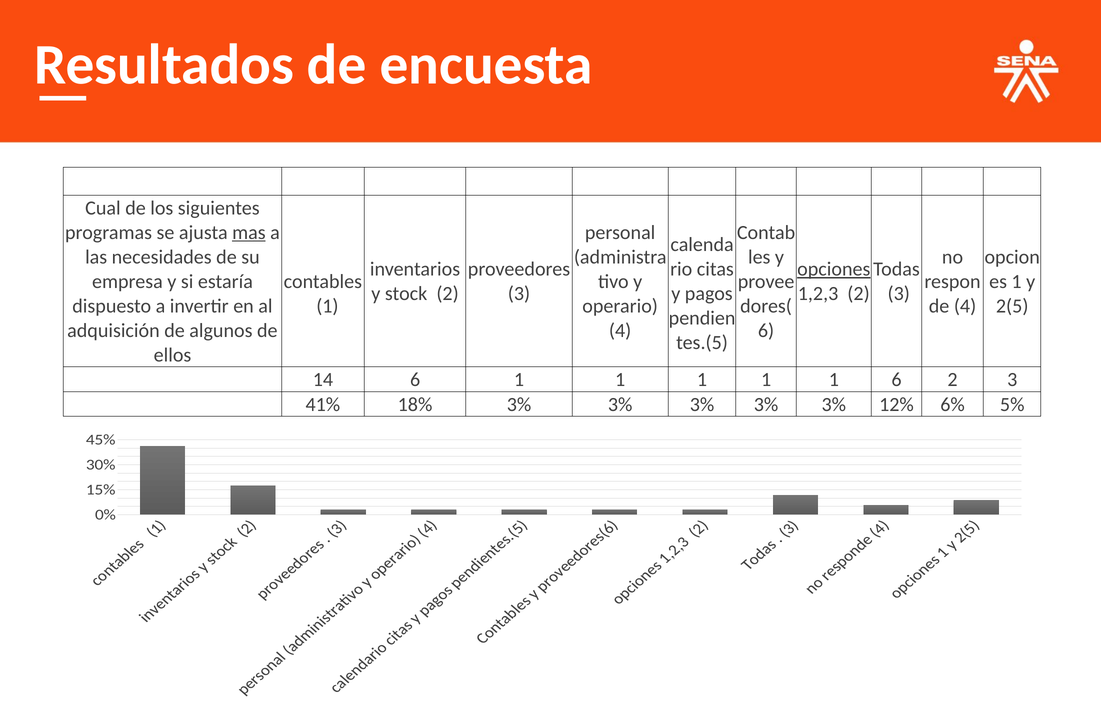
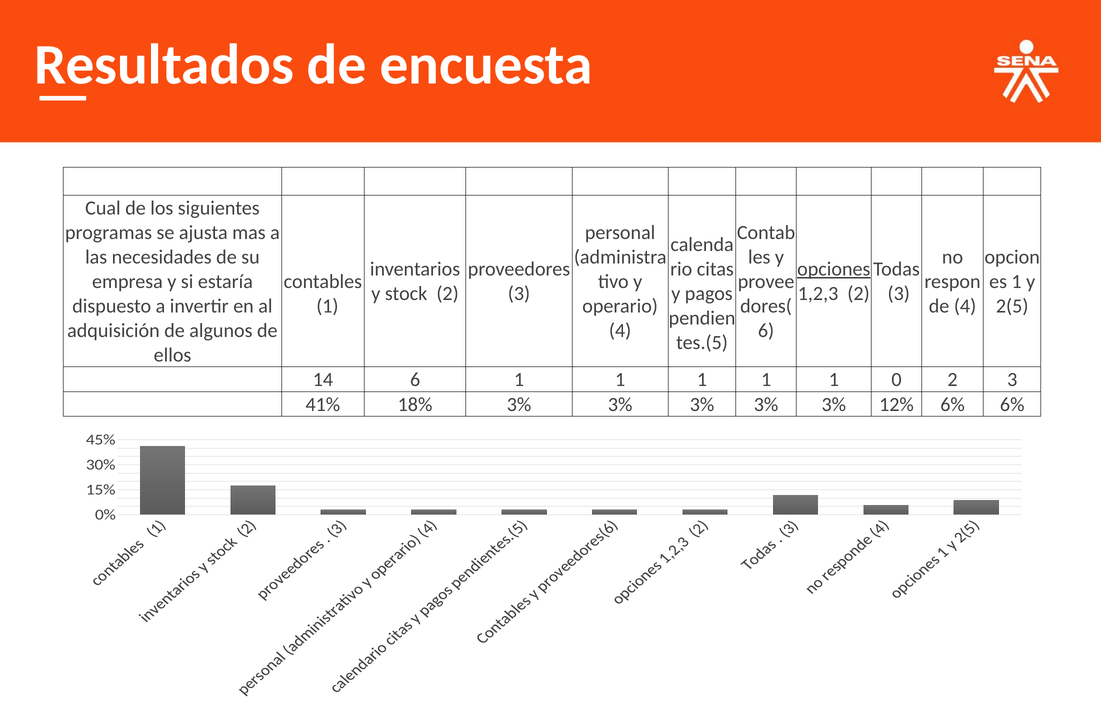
mas underline: present -> none
1 6: 6 -> 0
6% 5%: 5% -> 6%
